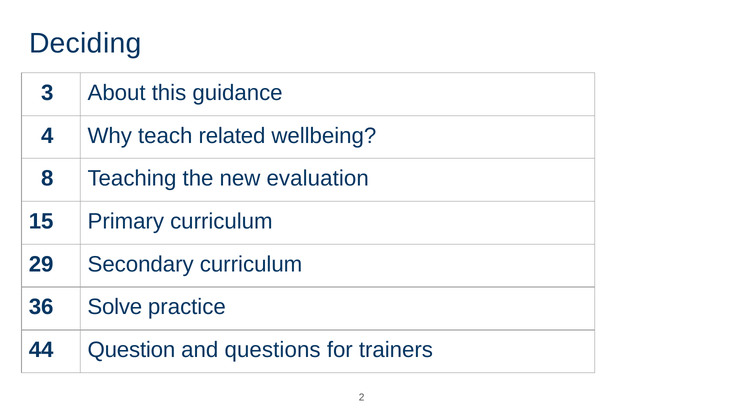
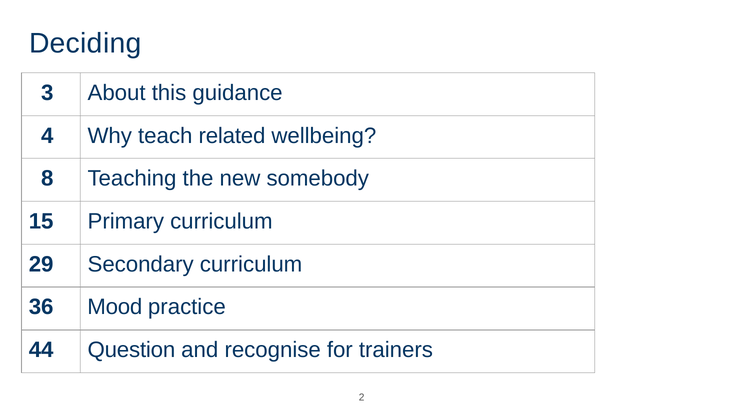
evaluation: evaluation -> somebody
Solve: Solve -> Mood
questions: questions -> recognise
